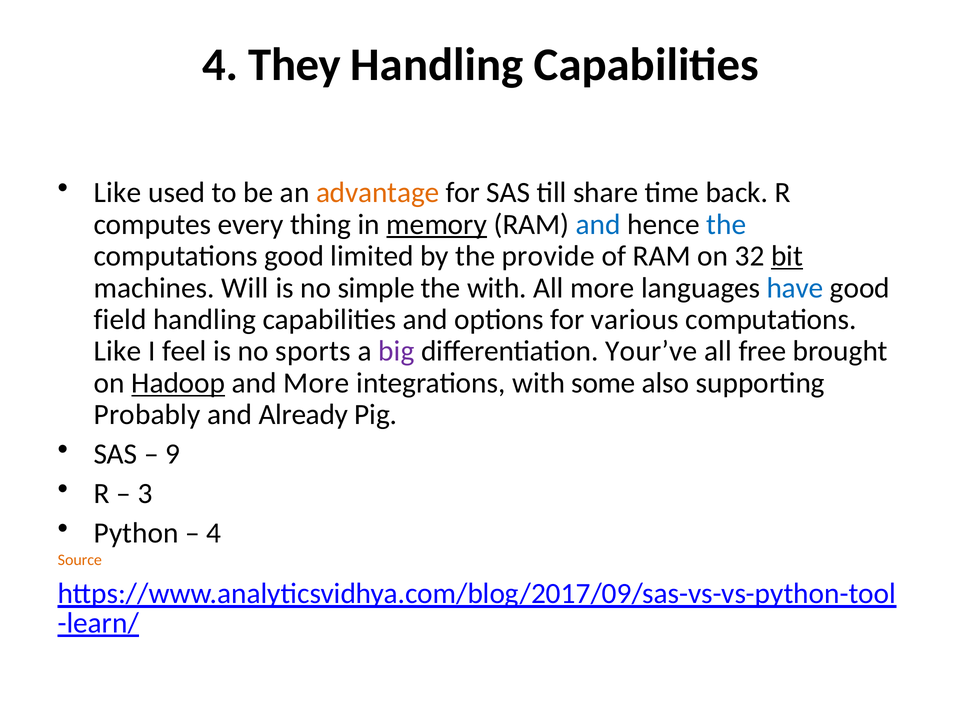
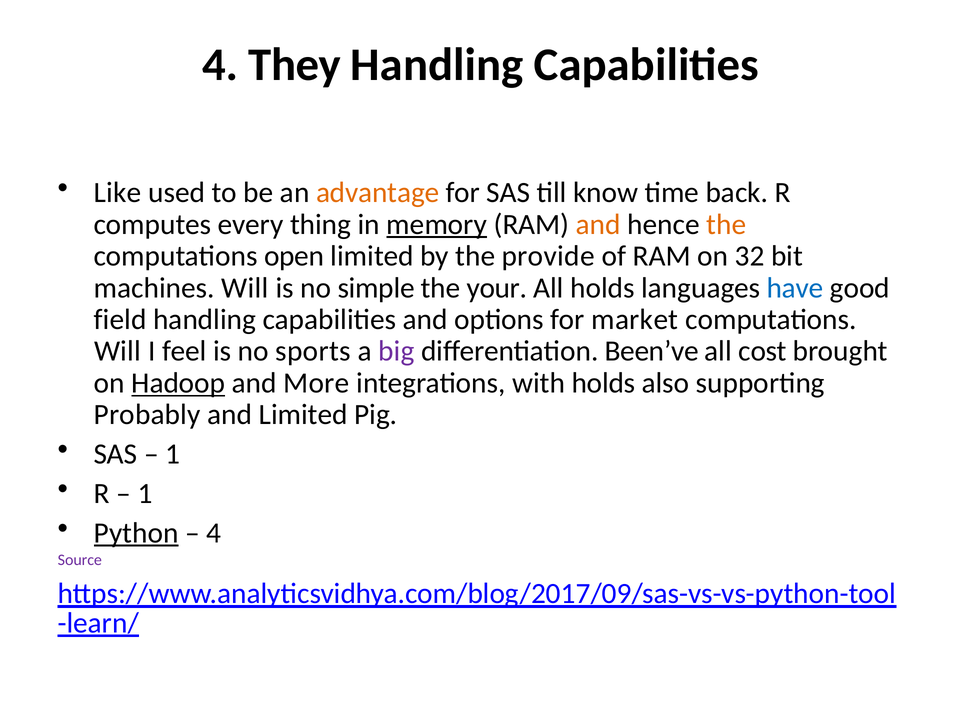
share: share -> know
and at (598, 225) colour: blue -> orange
the at (726, 225) colour: blue -> orange
computations good: good -> open
bit underline: present -> none
the with: with -> your
All more: more -> holds
various: various -> market
Like at (118, 352): Like -> Will
Your’ve: Your’ve -> Been’ve
free: free -> cost
with some: some -> holds
and Already: Already -> Limited
9 at (173, 454): 9 -> 1
3 at (145, 494): 3 -> 1
Python underline: none -> present
Source colour: orange -> purple
